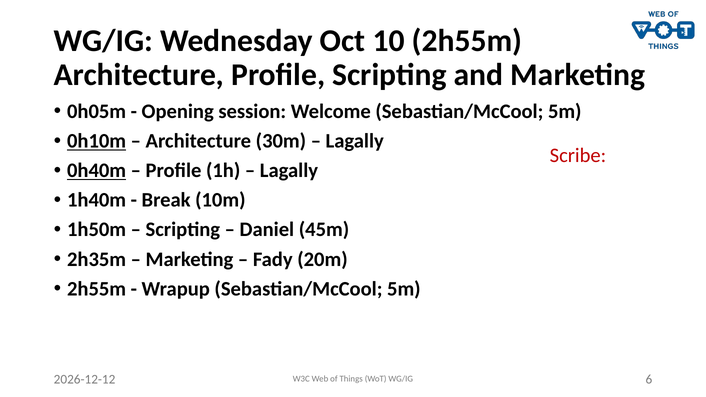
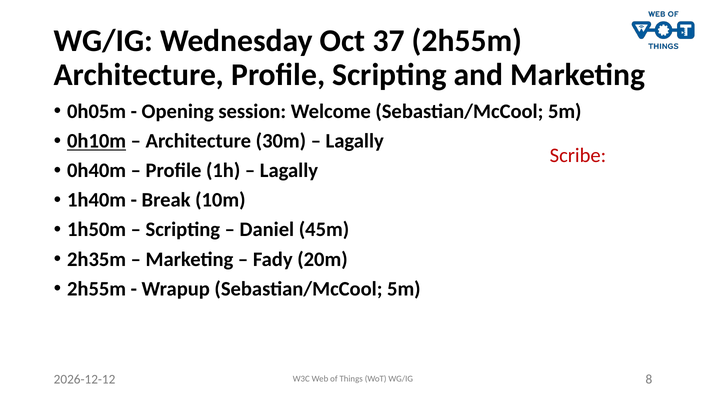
10: 10 -> 37
0h40m underline: present -> none
6: 6 -> 8
